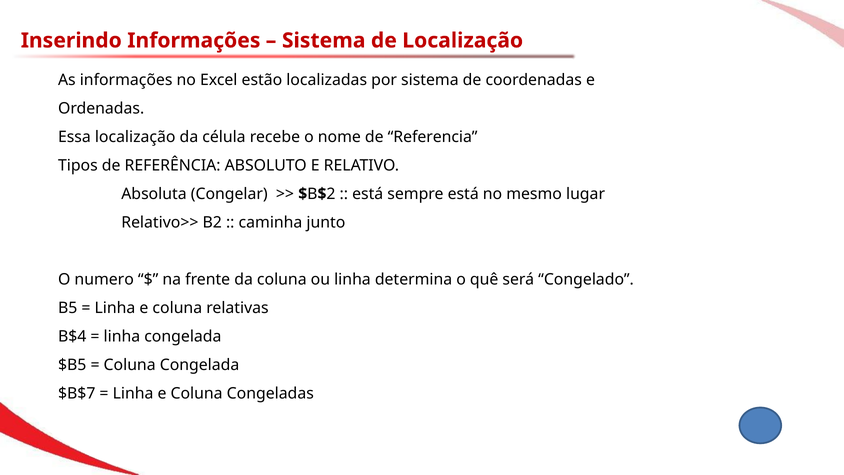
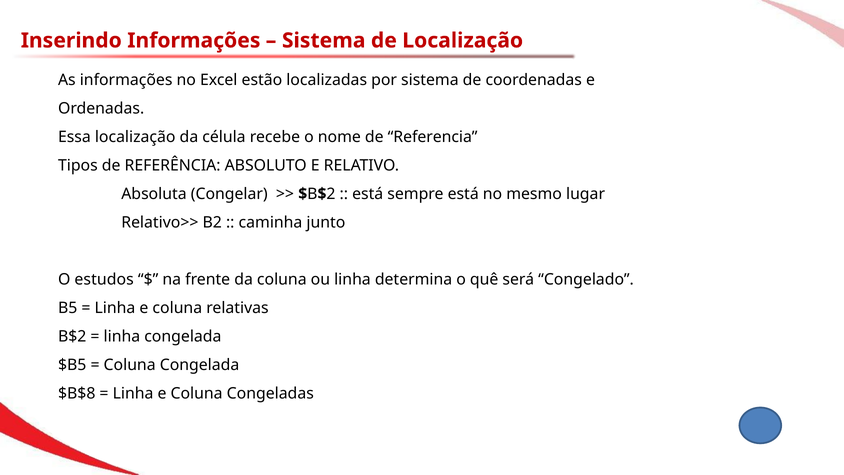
numero: numero -> estudos
B$4: B$4 -> B$2
$B$7: $B$7 -> $B$8
